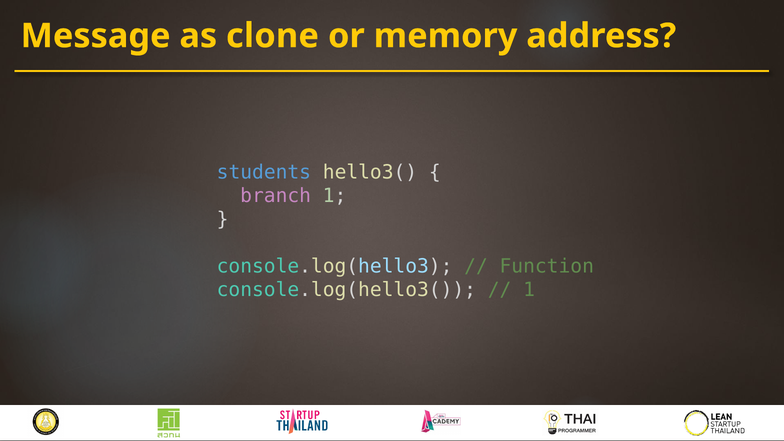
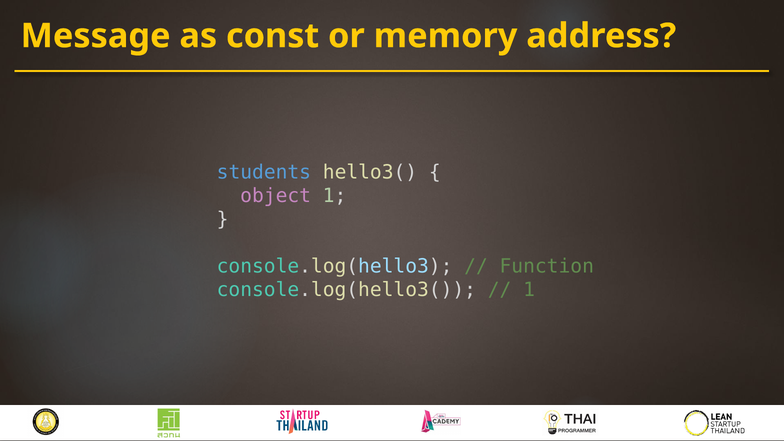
clone: clone -> const
branch: branch -> object
